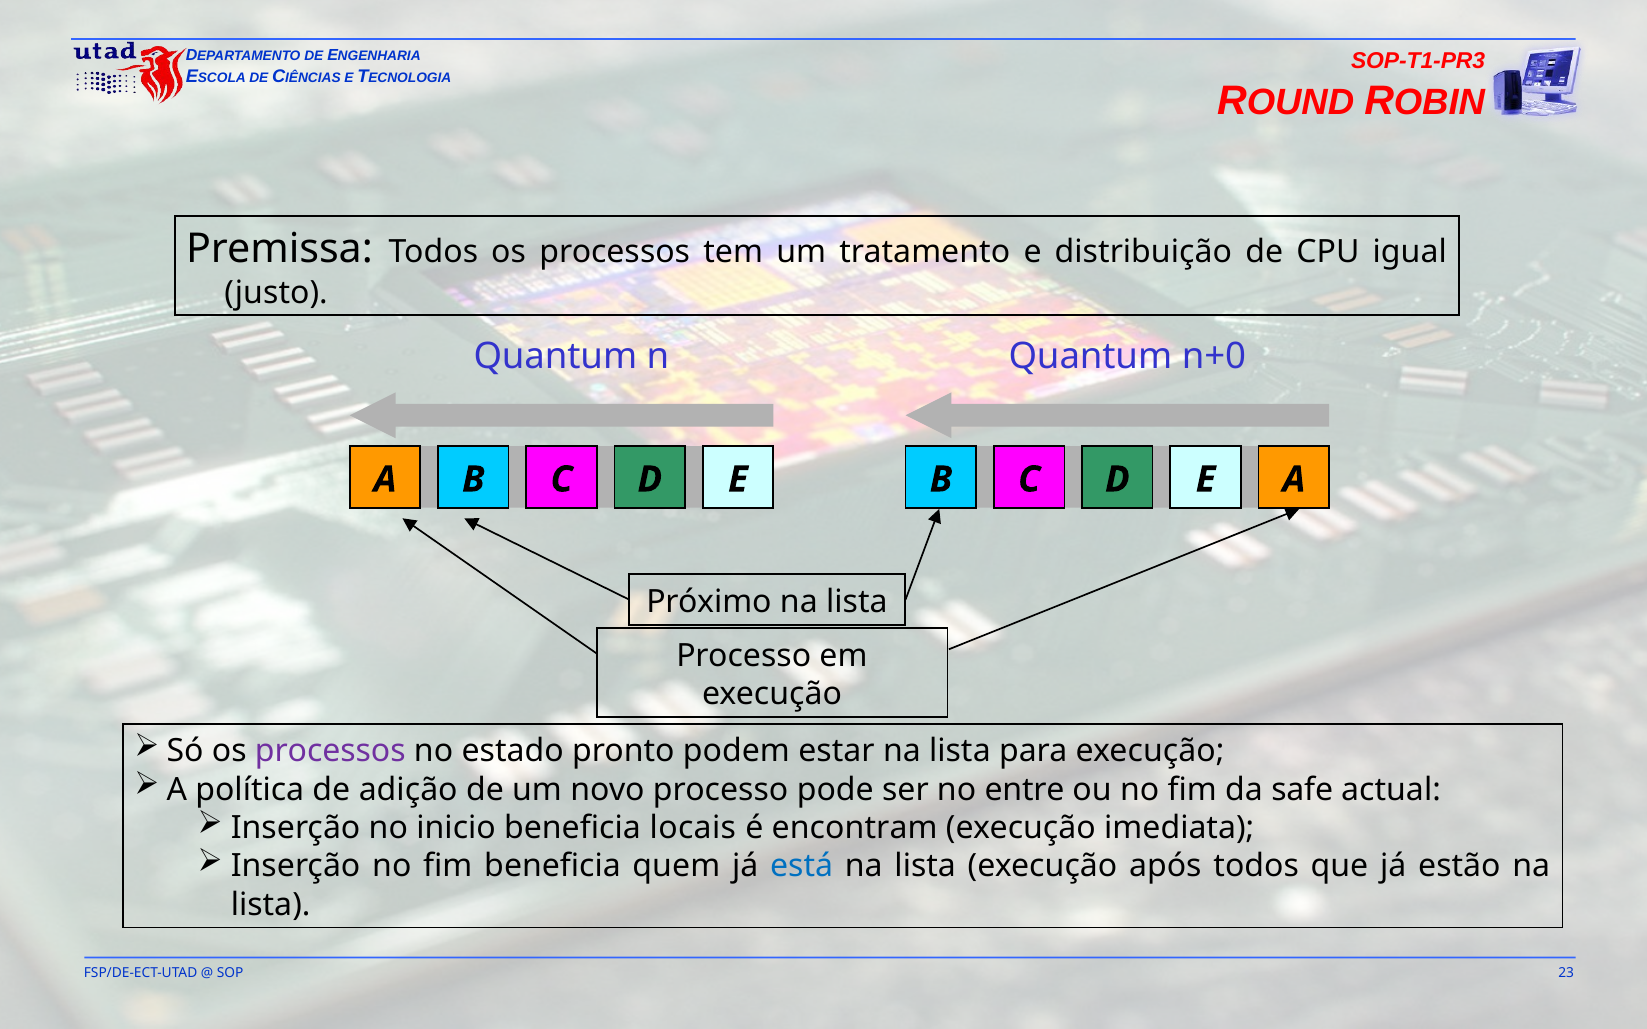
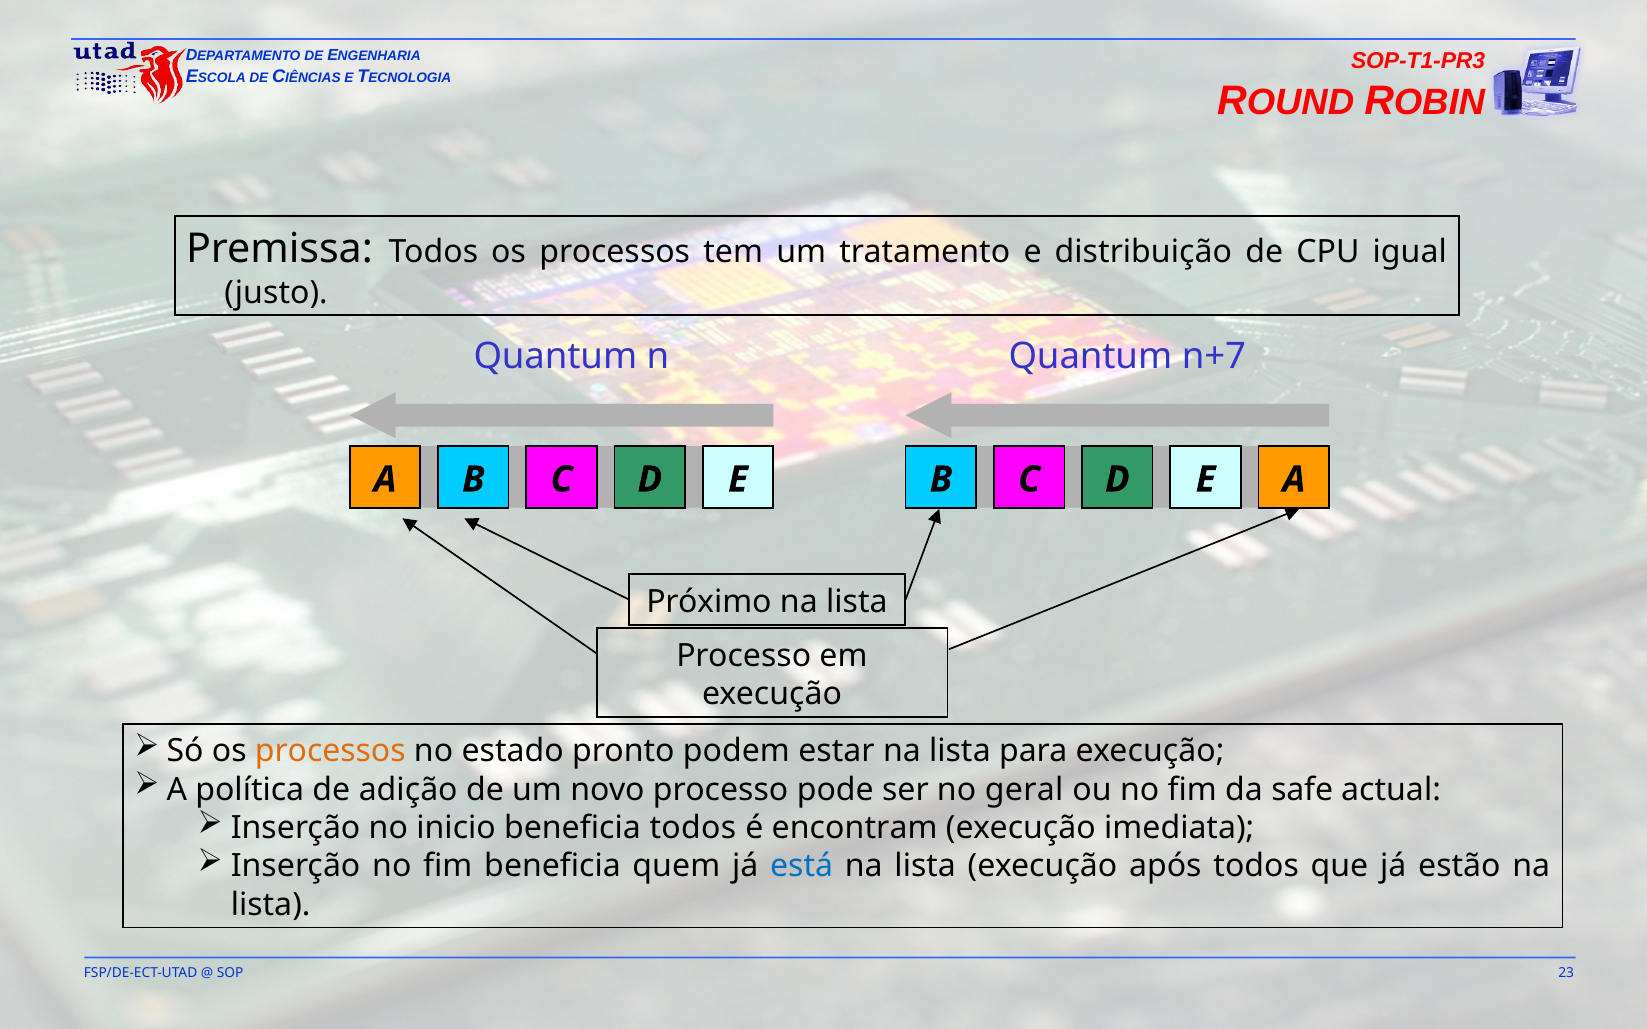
n+0: n+0 -> n+7
processos at (330, 751) colour: purple -> orange
entre: entre -> geral
beneficia locais: locais -> todos
